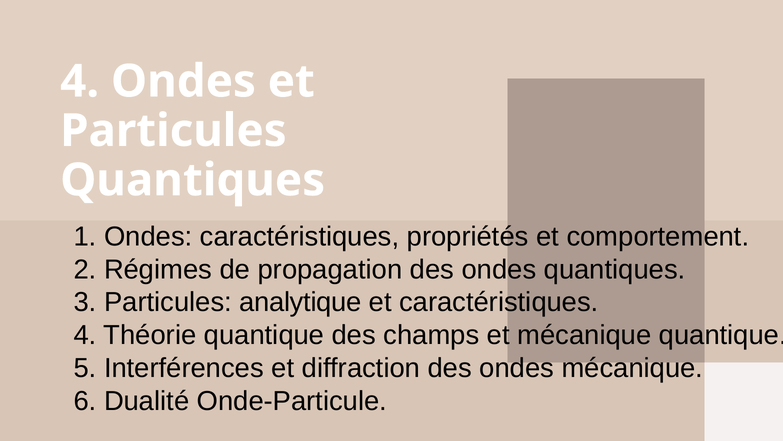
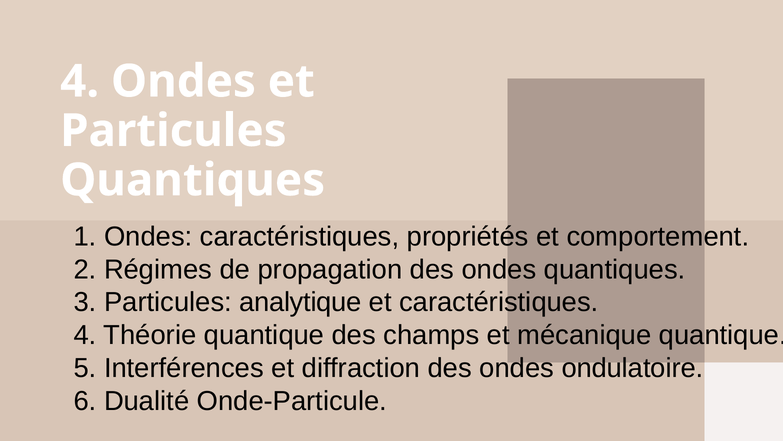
ondes mécanique: mécanique -> ondulatoire
